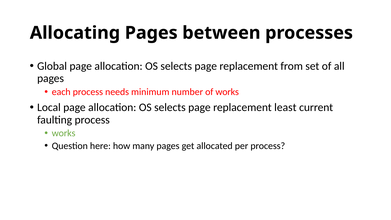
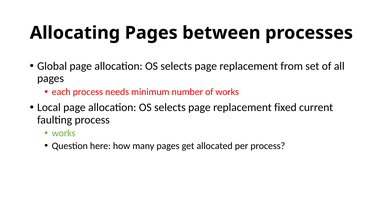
least: least -> fixed
